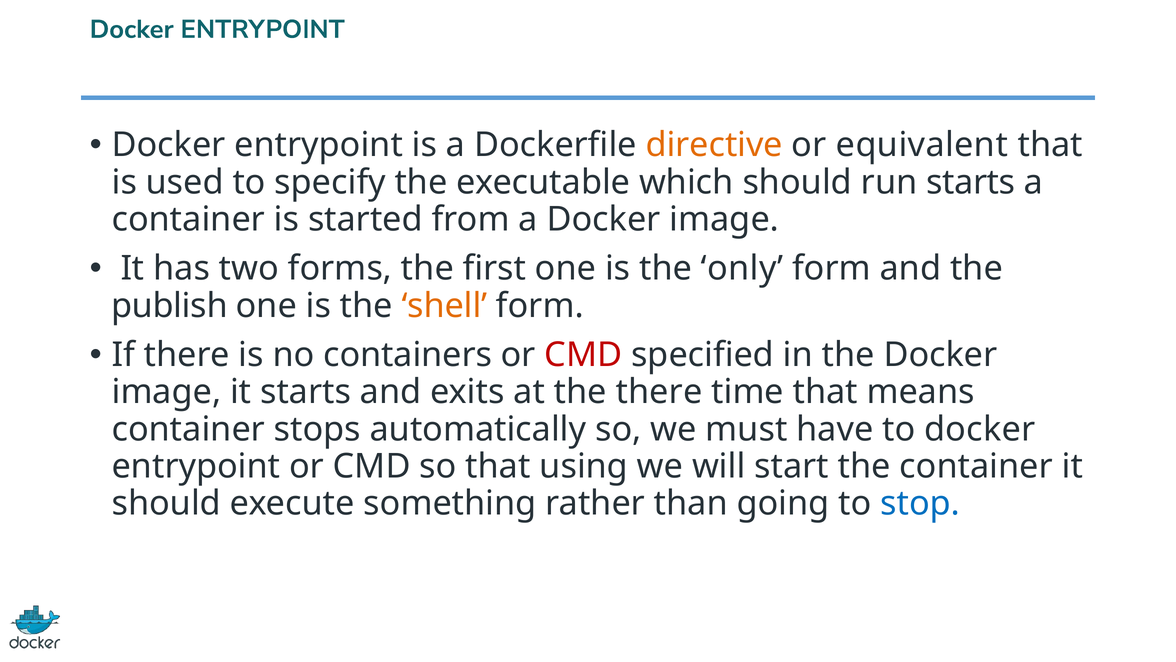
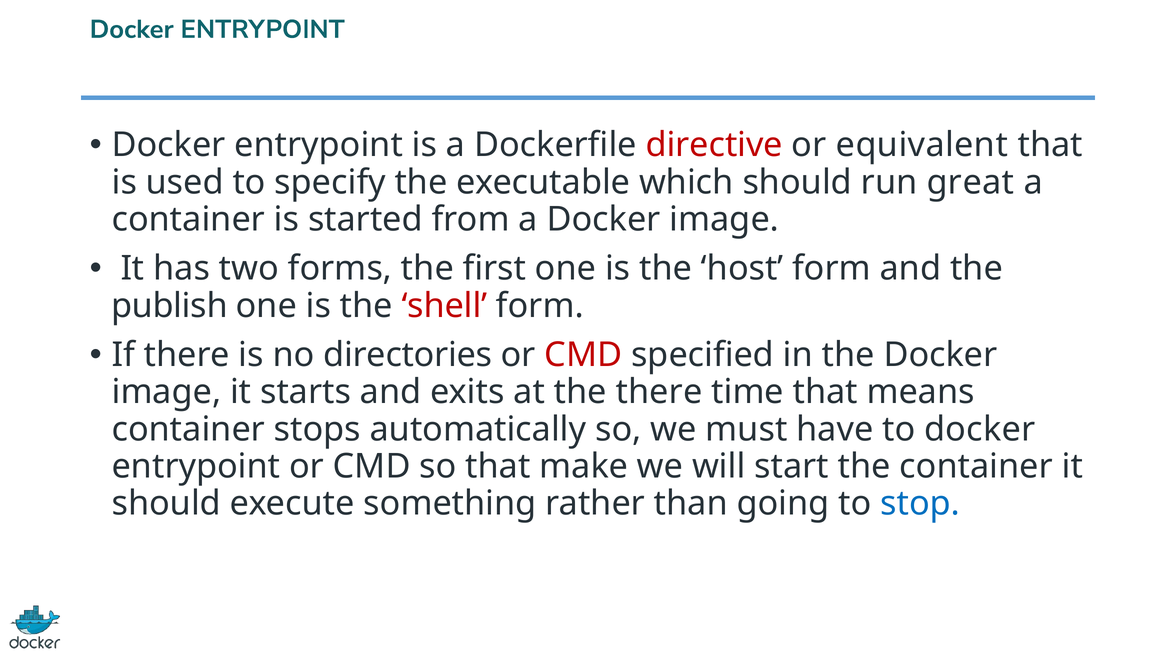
directive colour: orange -> red
run starts: starts -> great
only: only -> host
shell colour: orange -> red
containers: containers -> directories
using: using -> make
